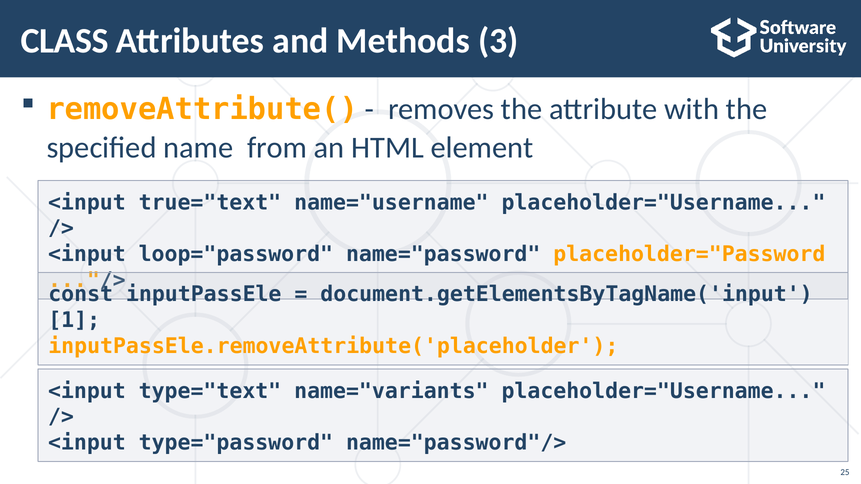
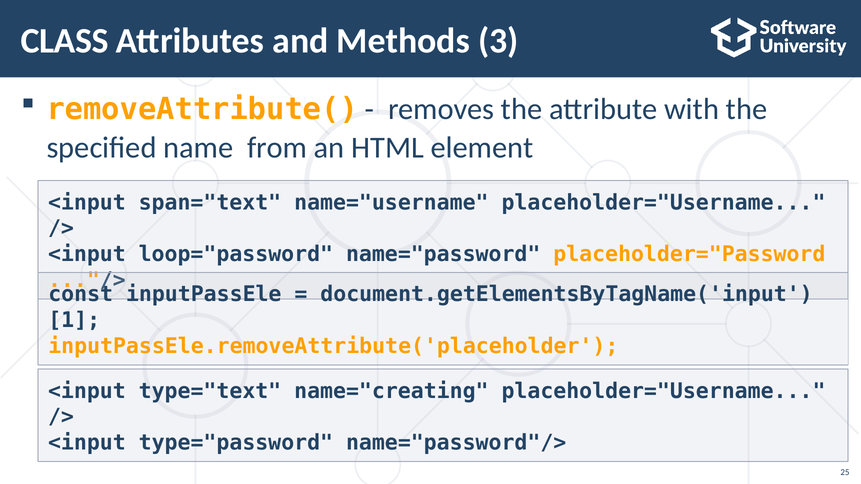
true="text: true="text -> span="text
name="variants: name="variants -> name="creating
